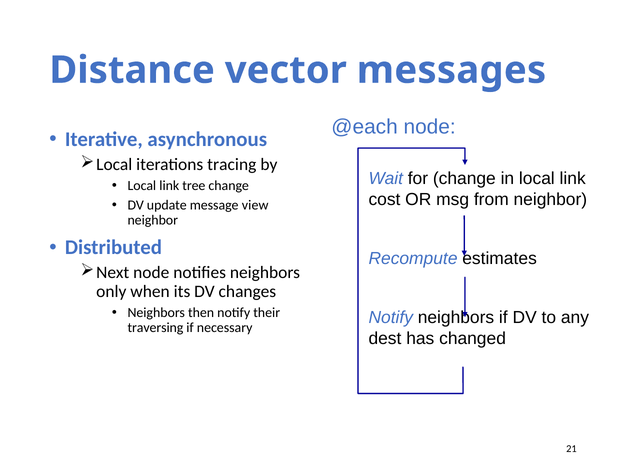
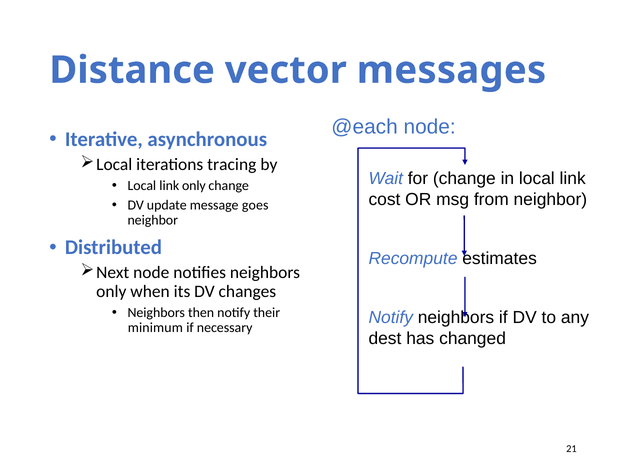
link tree: tree -> only
view: view -> goes
traversing: traversing -> minimum
